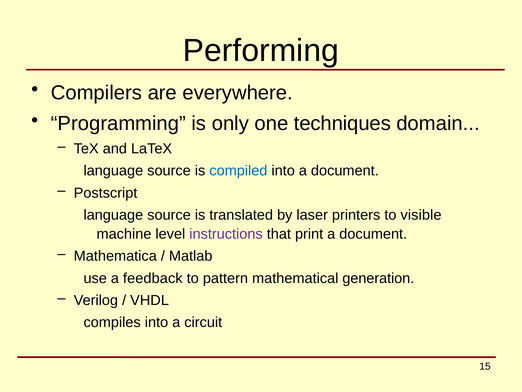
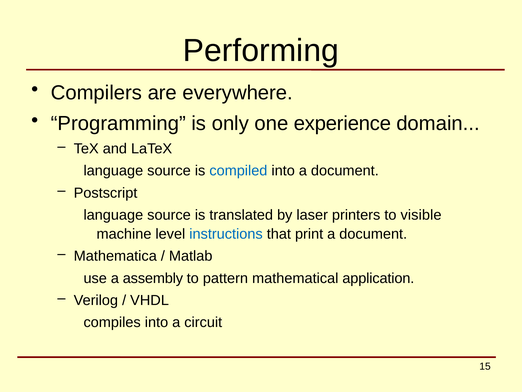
techniques: techniques -> experience
instructions colour: purple -> blue
feedback: feedback -> assembly
generation: generation -> application
